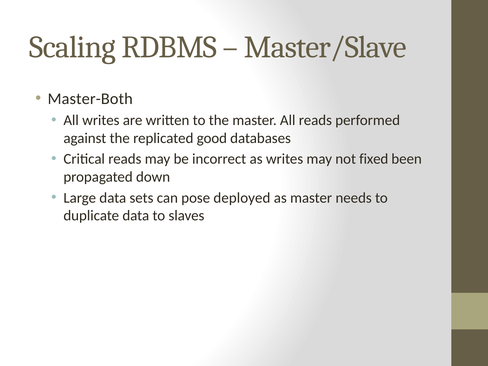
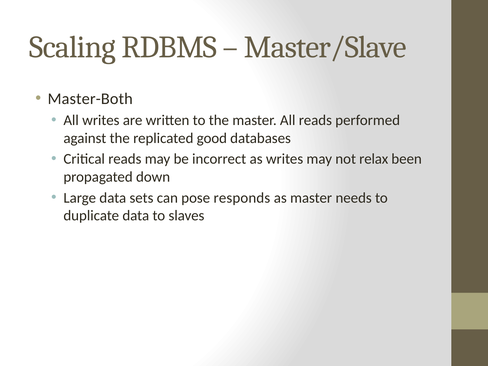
fixed: fixed -> relax
deployed: deployed -> responds
